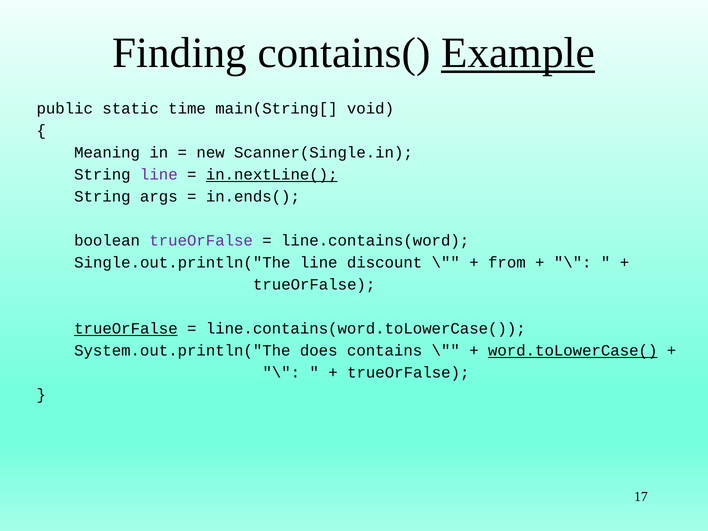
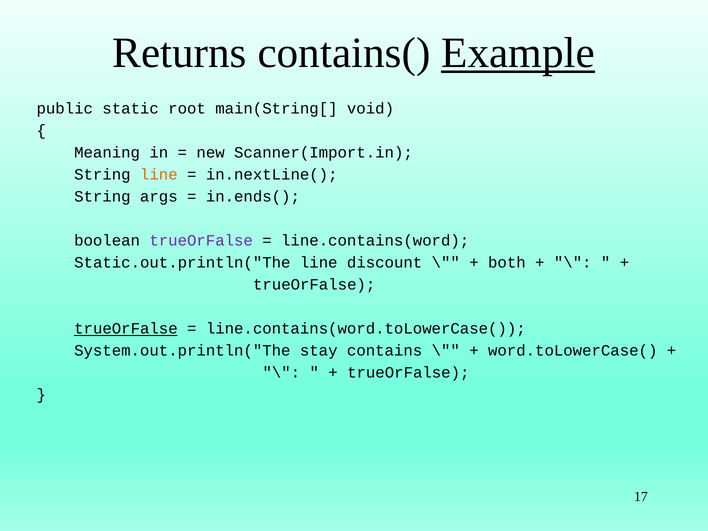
Finding: Finding -> Returns
time: time -> root
Scanner(Single.in: Scanner(Single.in -> Scanner(Import.in
line at (159, 175) colour: purple -> orange
in.nextLine( underline: present -> none
Single.out.println("The: Single.out.println("The -> Static.out.println("The
from: from -> both
does: does -> stay
word.toLowerCase( underline: present -> none
